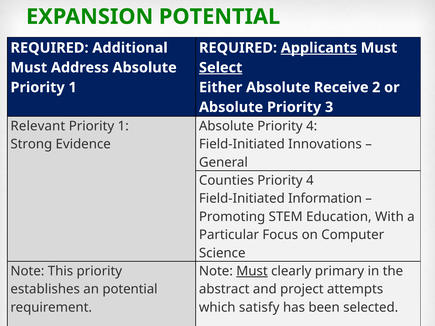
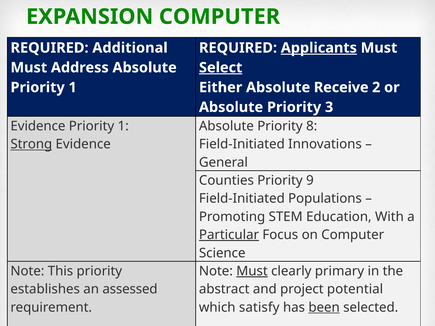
EXPANSION POTENTIAL: POTENTIAL -> COMPUTER
Relevant at (38, 126): Relevant -> Evidence
Absolute Priority 4: 4 -> 8
Strong underline: none -> present
4 at (310, 181): 4 -> 9
Information: Information -> Populations
Particular underline: none -> present
an potential: potential -> assessed
attempts: attempts -> potential
been underline: none -> present
